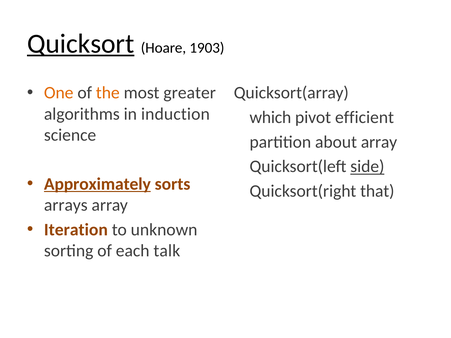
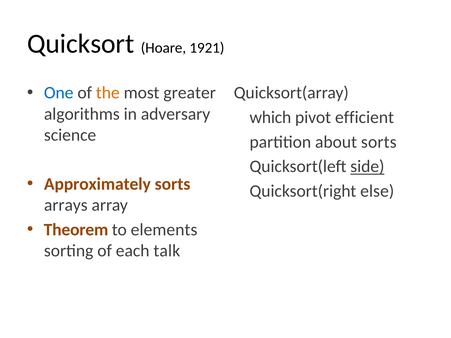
Quicksort underline: present -> none
1903: 1903 -> 1921
One colour: orange -> blue
induction: induction -> adversary
about array: array -> sorts
Approximately underline: present -> none
that: that -> else
Iteration: Iteration -> Theorem
unknown: unknown -> elements
